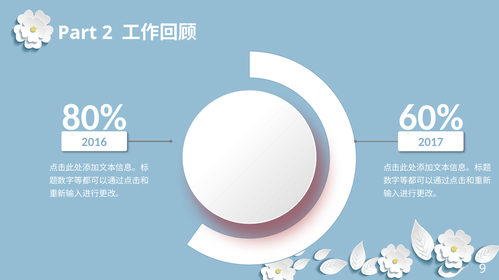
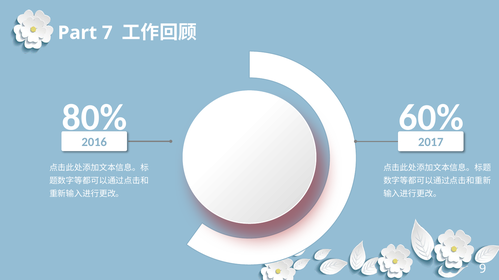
2: 2 -> 7
